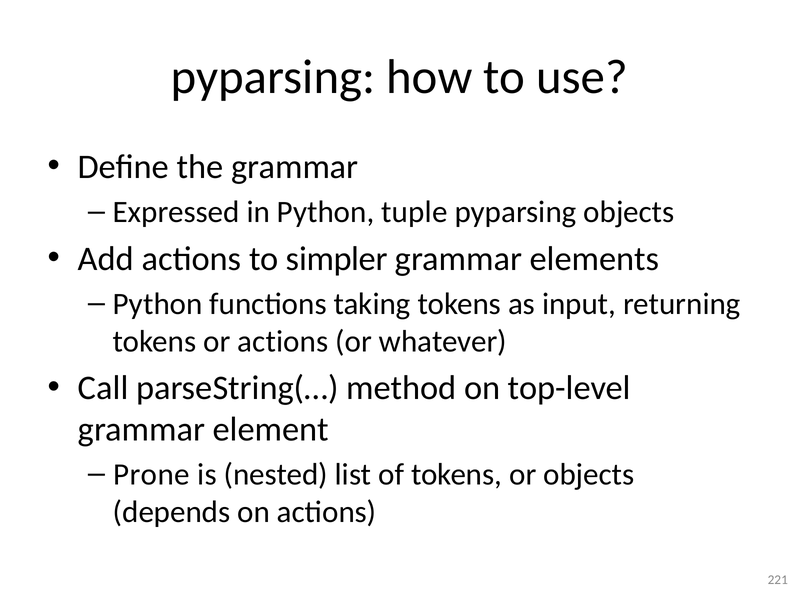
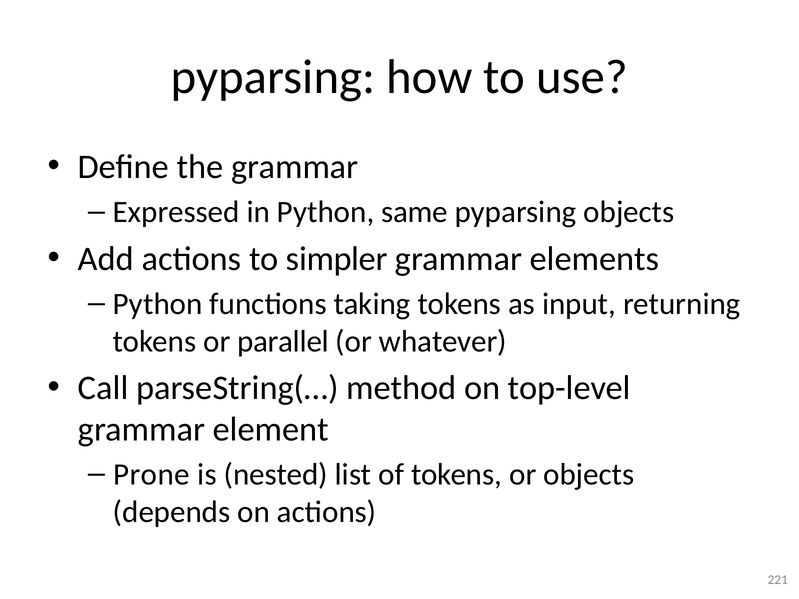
tuple: tuple -> same
or actions: actions -> parallel
